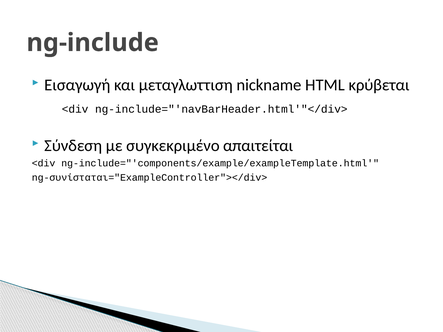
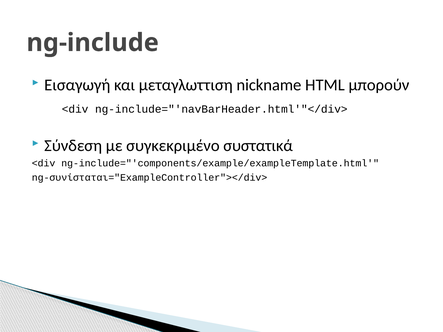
κρύβεται: κρύβεται -> μπορούν
απαιτείται: απαιτείται -> συστατικά
